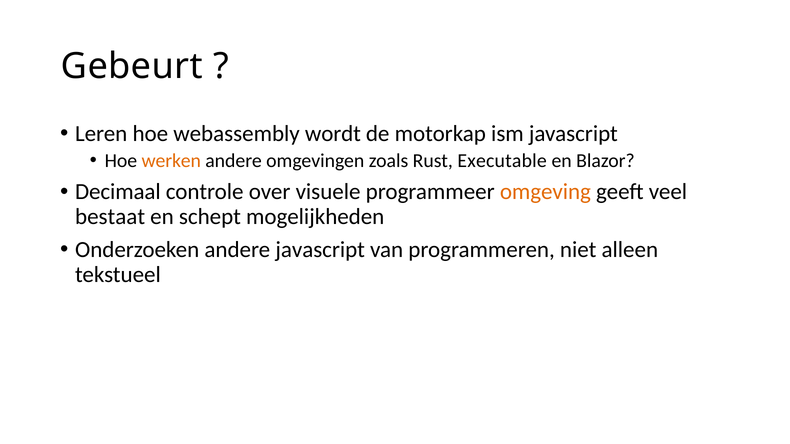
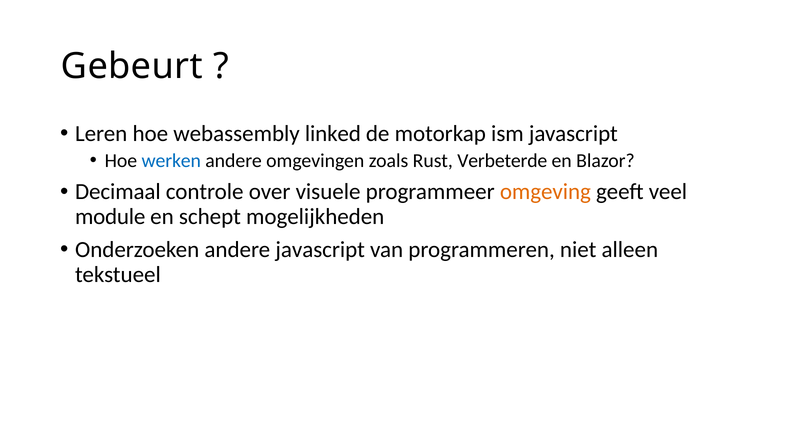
wordt: wordt -> linked
werken colour: orange -> blue
Executable: Executable -> Verbeterde
bestaat: bestaat -> module
